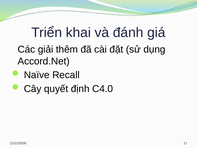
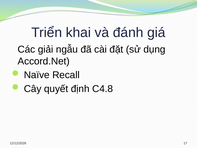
thêm: thêm -> ngẫu
C4.0: C4.0 -> C4.8
